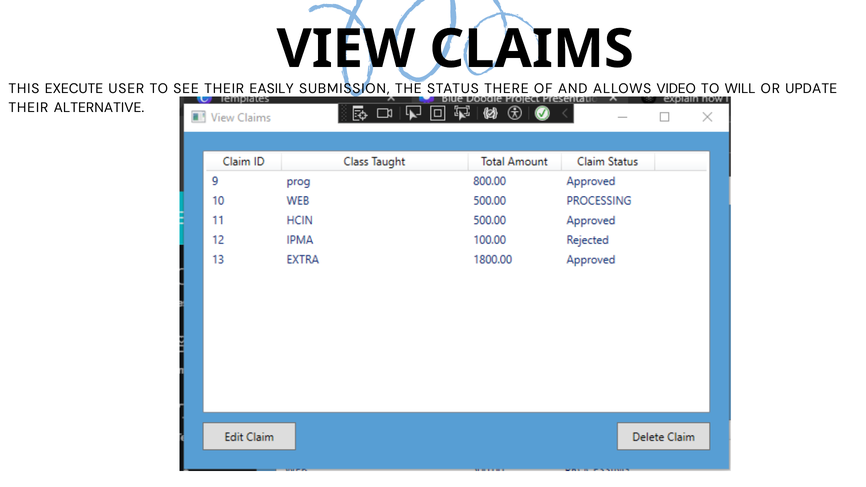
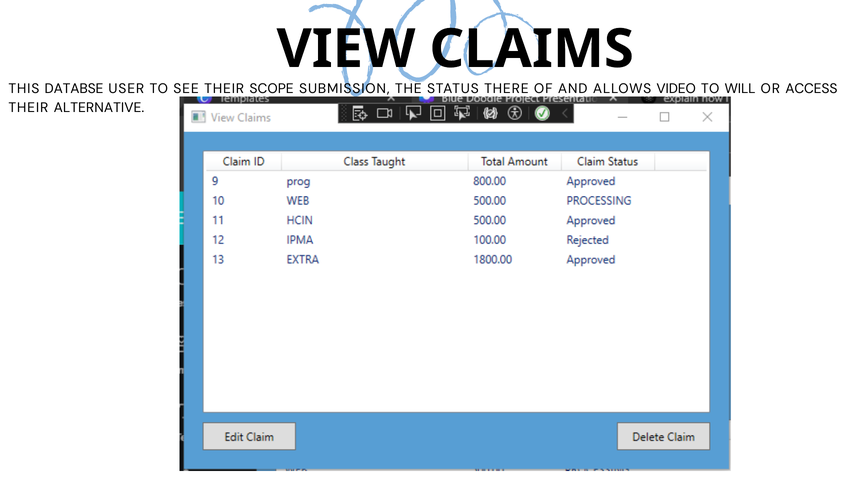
EXECUTE: EXECUTE -> DATABSE
EASILY: EASILY -> SCOPE
UPDATE: UPDATE -> ACCESS
